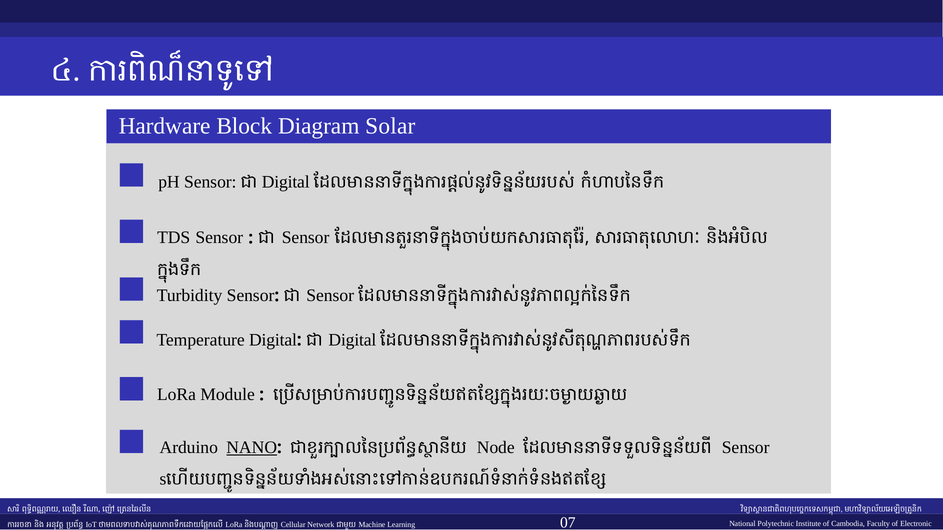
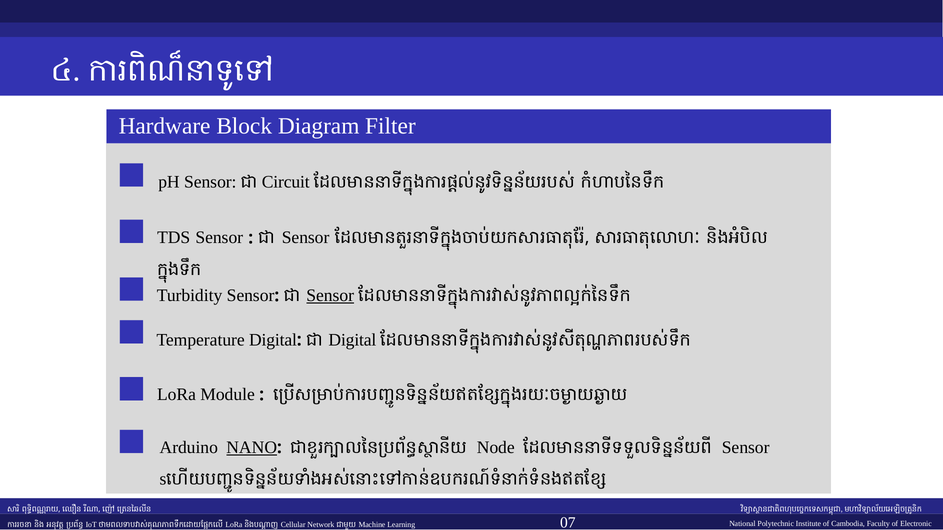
Solar: Solar -> Filter
Digital at (286, 182): Digital -> Circuit
Sensor at (330, 296) underline: none -> present
